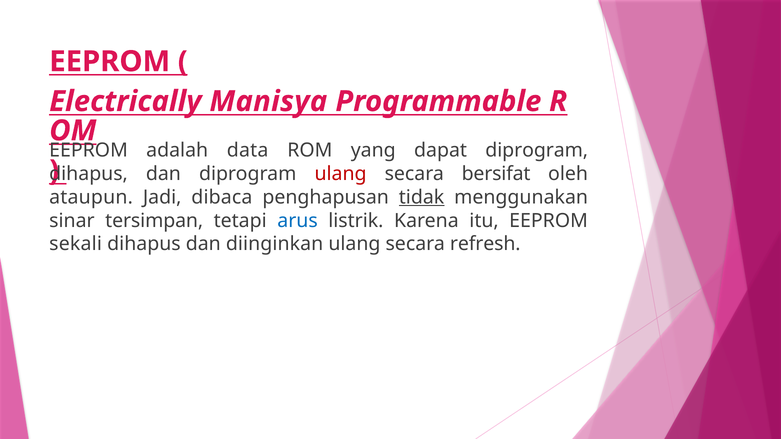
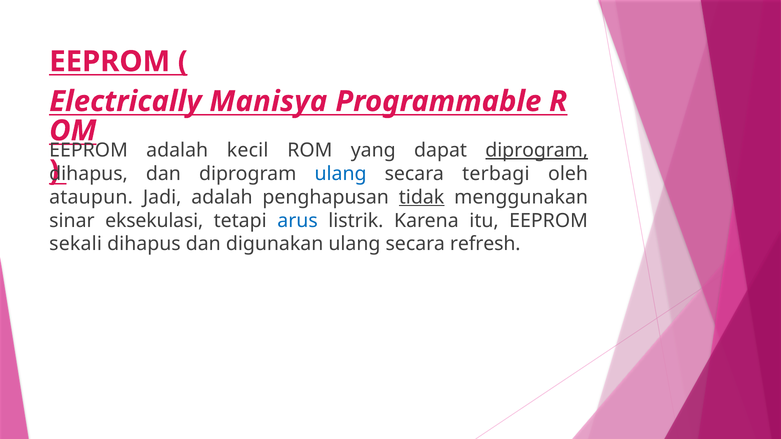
data: data -> kecil
diprogram at (537, 150) underline: none -> present
ulang at (341, 174) colour: red -> blue
bersifat: bersifat -> terbagi
Jadi dibaca: dibaca -> adalah
tersimpan: tersimpan -> eksekulasi
diinginkan: diinginkan -> digunakan
